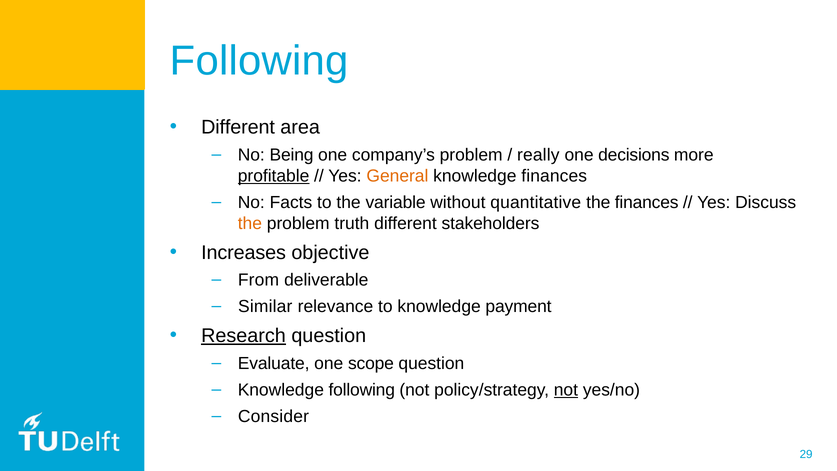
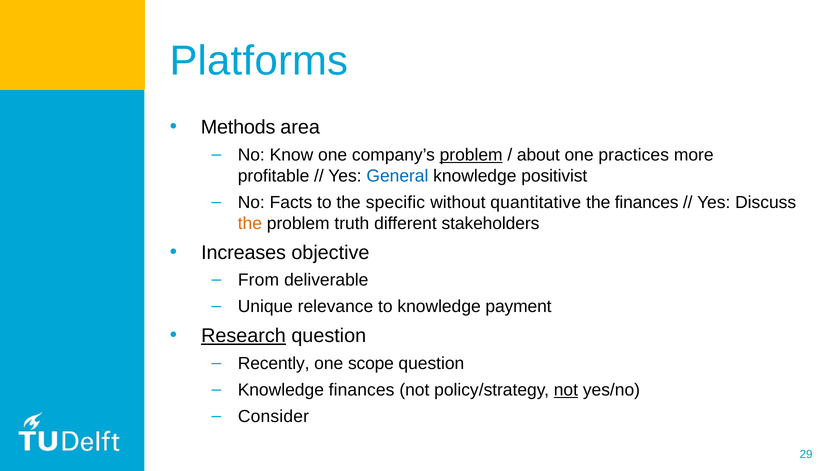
Following at (259, 61): Following -> Platforms
Different at (238, 127): Different -> Methods
Being: Being -> Know
problem at (471, 155) underline: none -> present
really: really -> about
decisions: decisions -> practices
profitable underline: present -> none
General colour: orange -> blue
knowledge finances: finances -> positivist
variable: variable -> specific
Similar: Similar -> Unique
Evaluate: Evaluate -> Recently
Knowledge following: following -> finances
